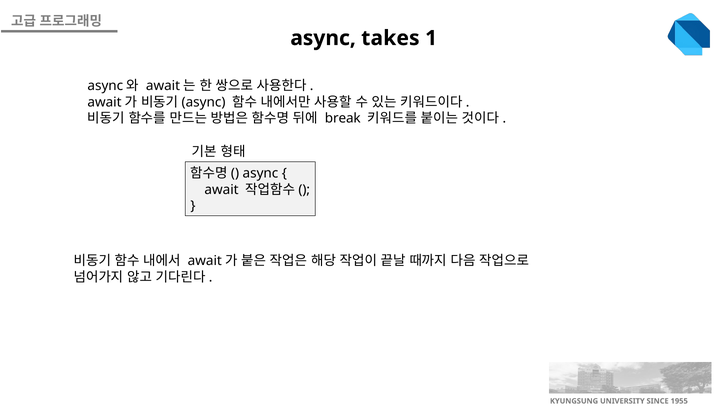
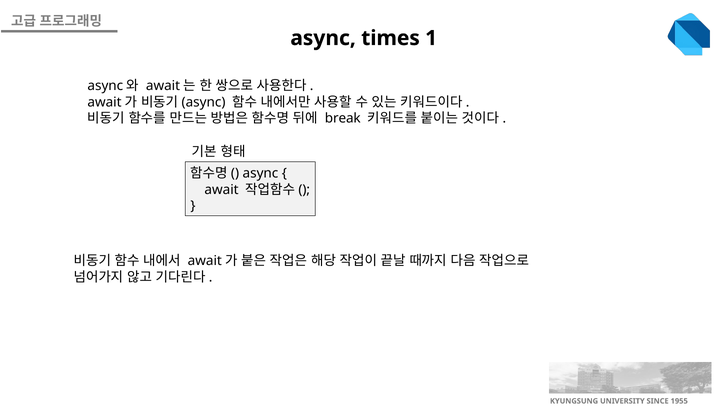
takes: takes -> times
